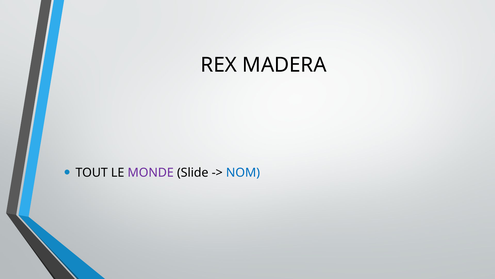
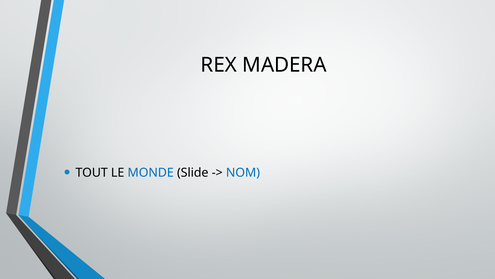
MONDE colour: purple -> blue
